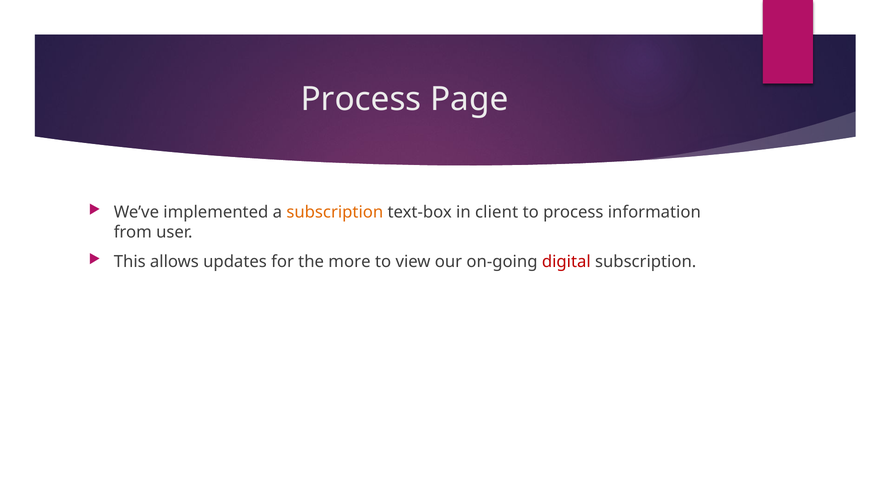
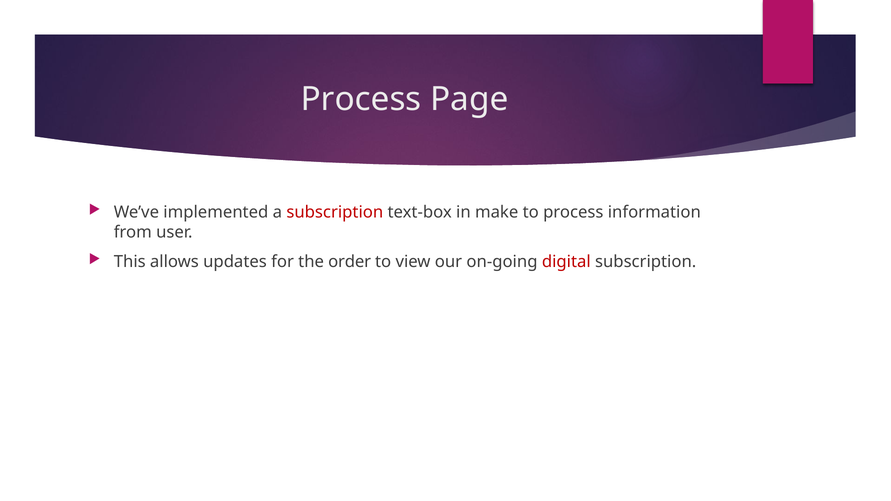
subscription at (335, 212) colour: orange -> red
client: client -> make
more: more -> order
